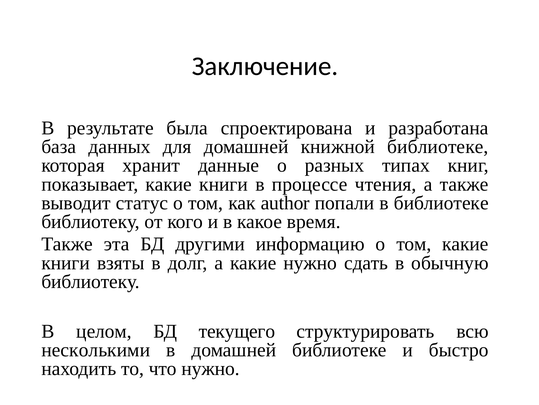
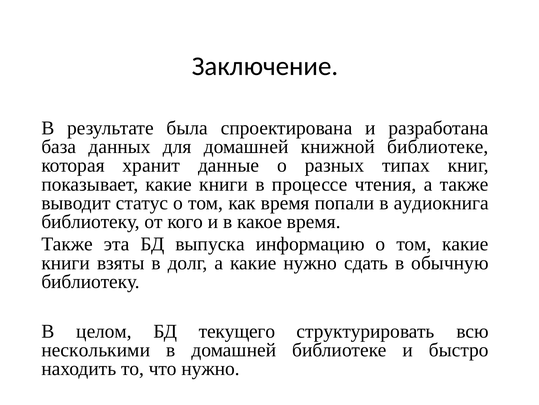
как author: author -> время
в библиотеке: библиотеке -> аудиокнига
другими: другими -> выпуска
